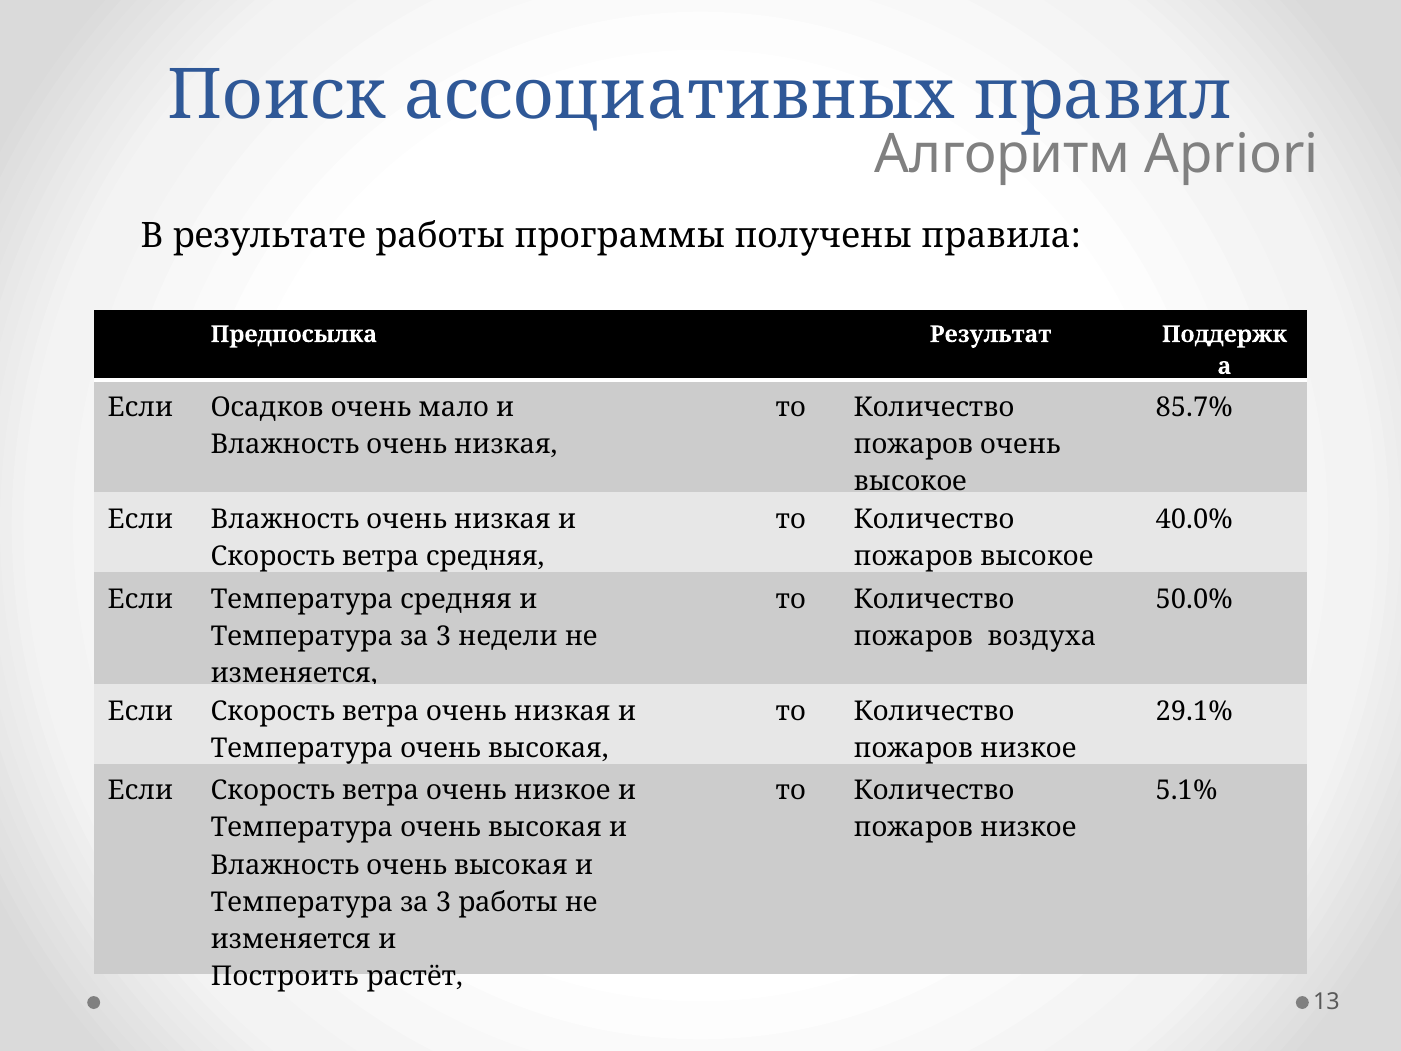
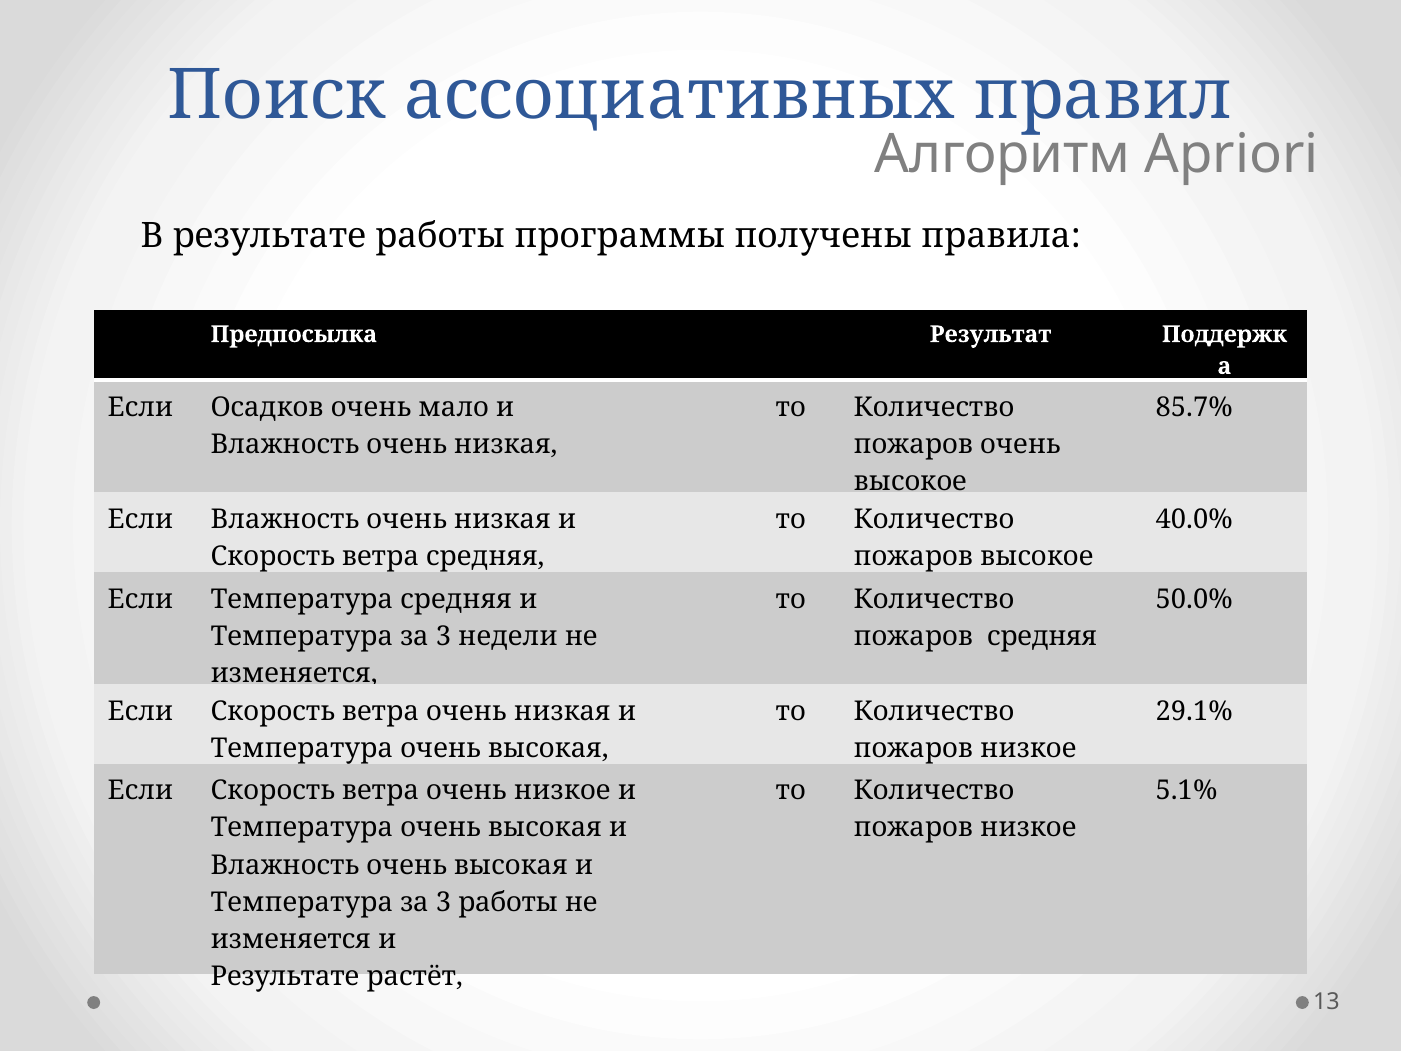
пожаров воздуха: воздуха -> средняя
Построить at (285, 976): Построить -> Результате
